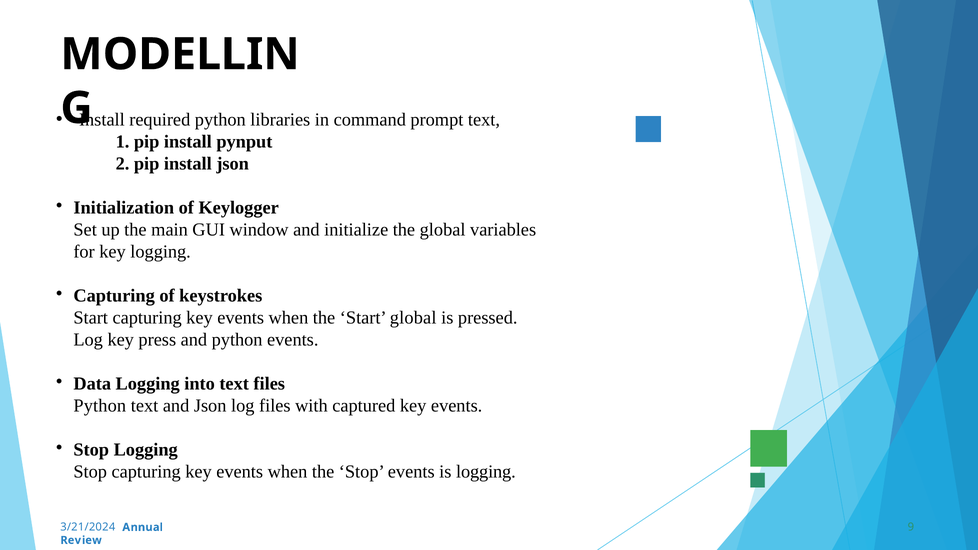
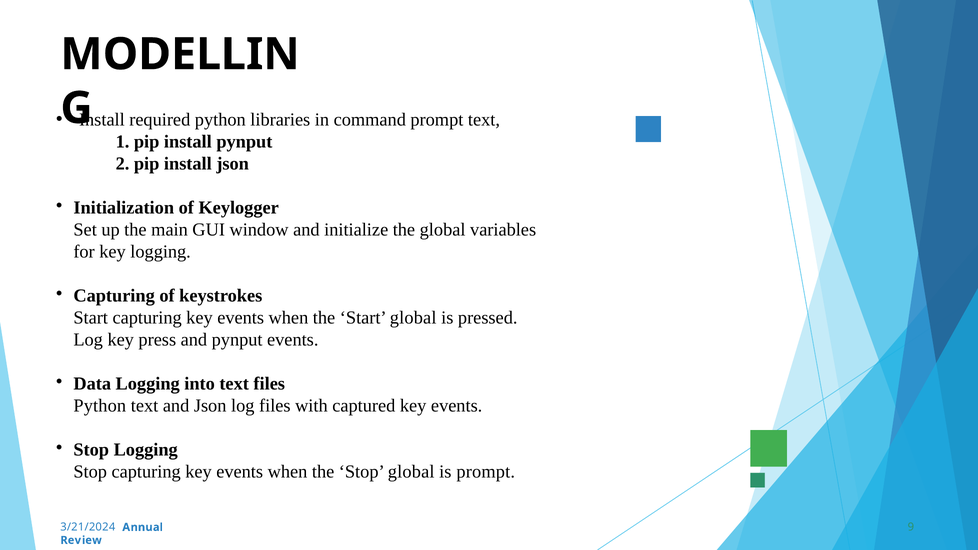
and python: python -> pynput
Stop events: events -> global
is logging: logging -> prompt
